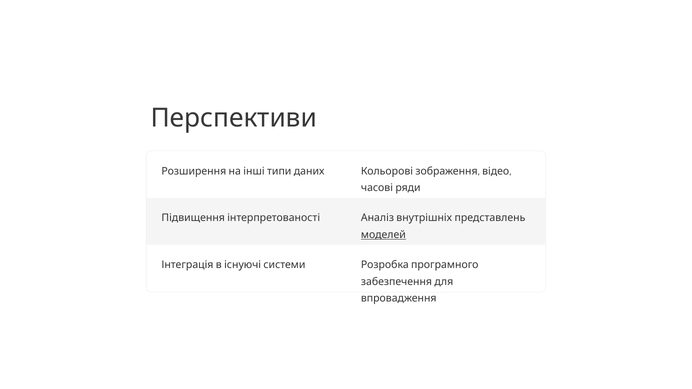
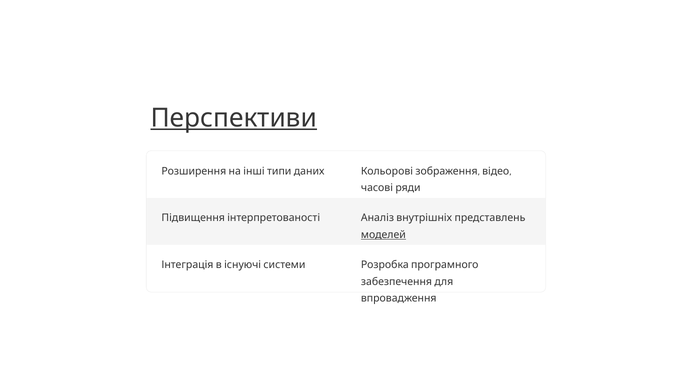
Перспективи underline: none -> present
